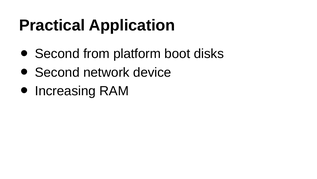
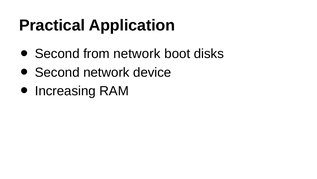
from platform: platform -> network
